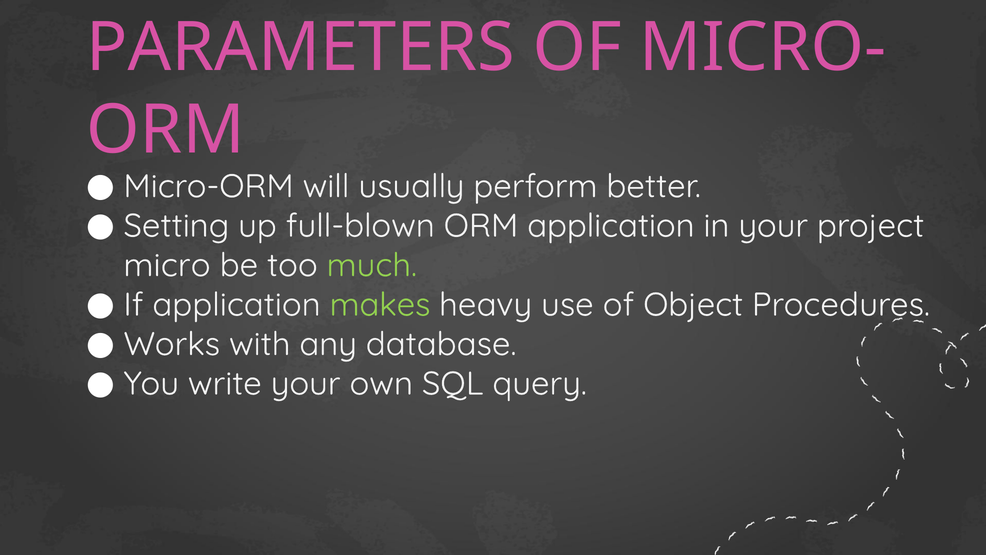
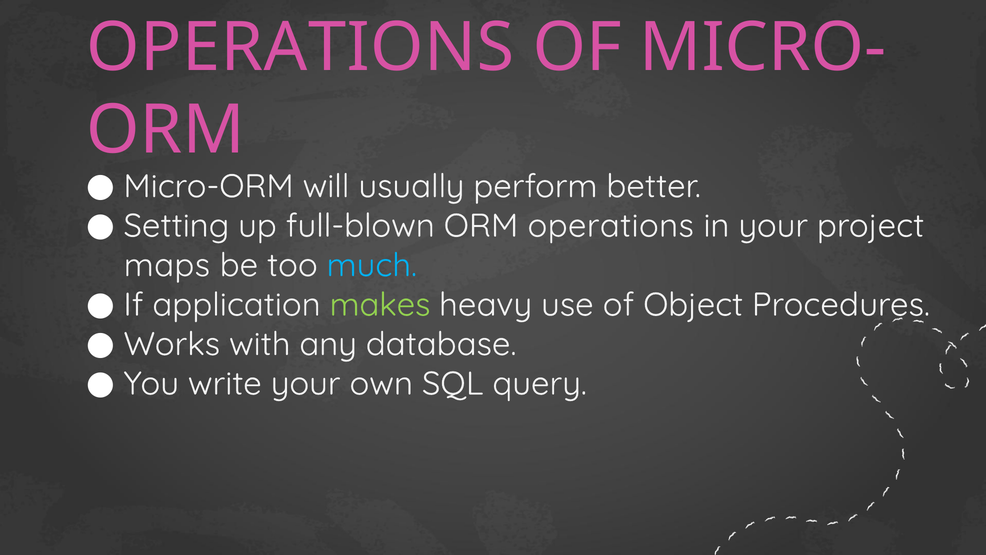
PARAMETERS at (301, 48): PARAMETERS -> OPERATIONS
ORM application: application -> operations
micro: micro -> maps
much colour: light green -> light blue
